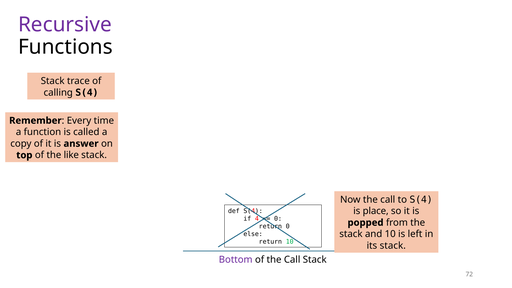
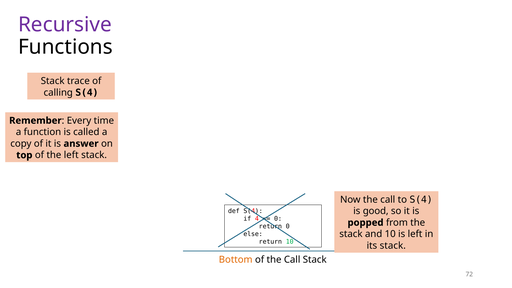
the like: like -> left
place: place -> good
Bottom colour: purple -> orange
